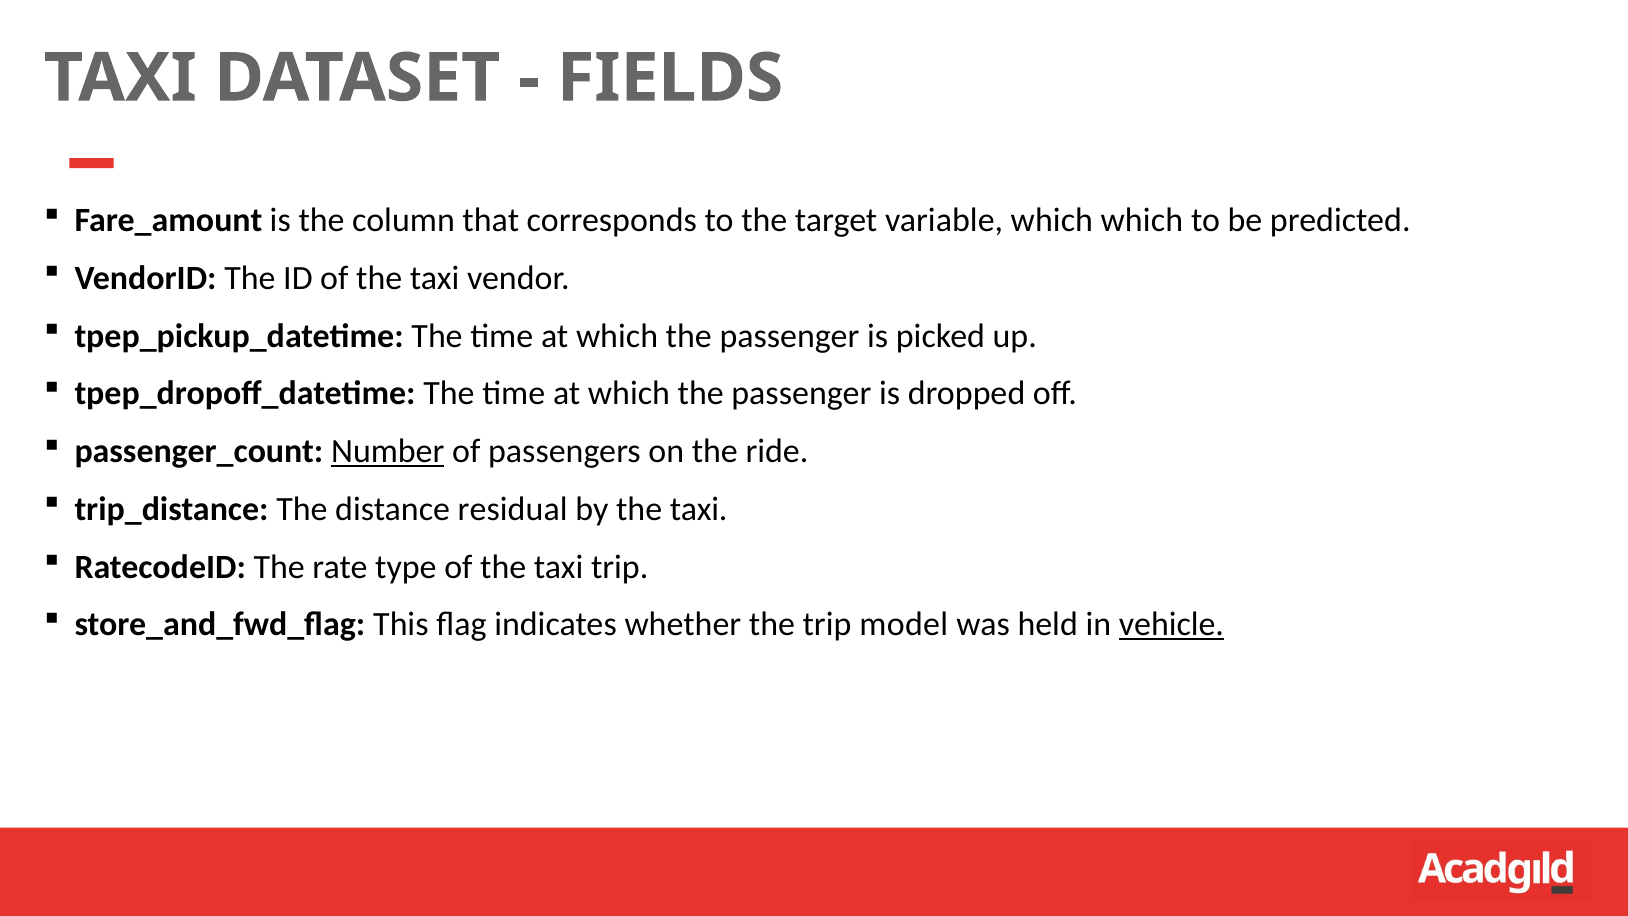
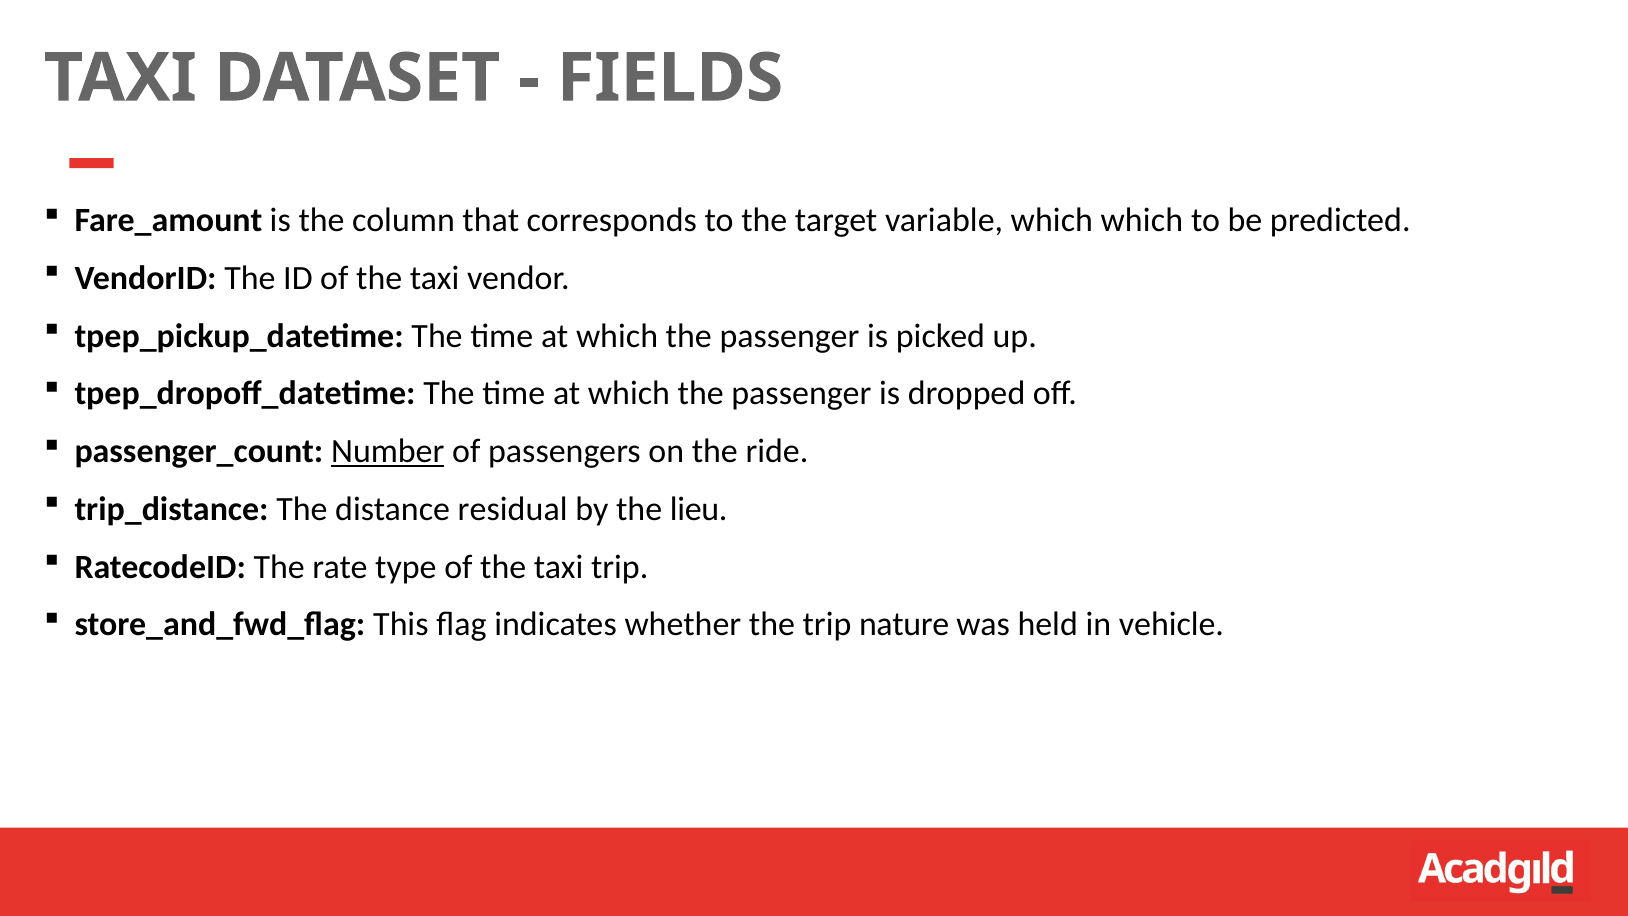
by the taxi: taxi -> lieu
model: model -> nature
vehicle underline: present -> none
